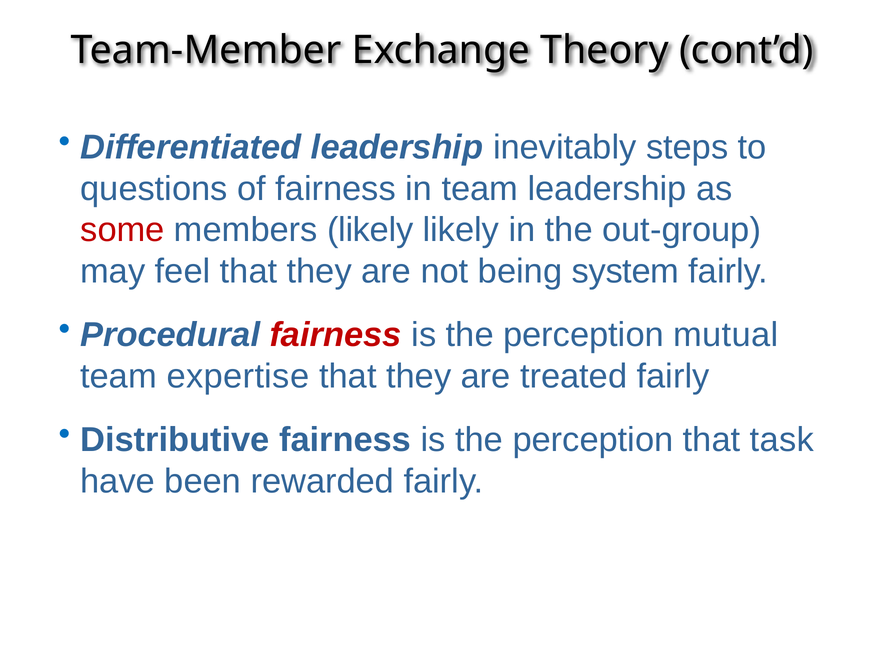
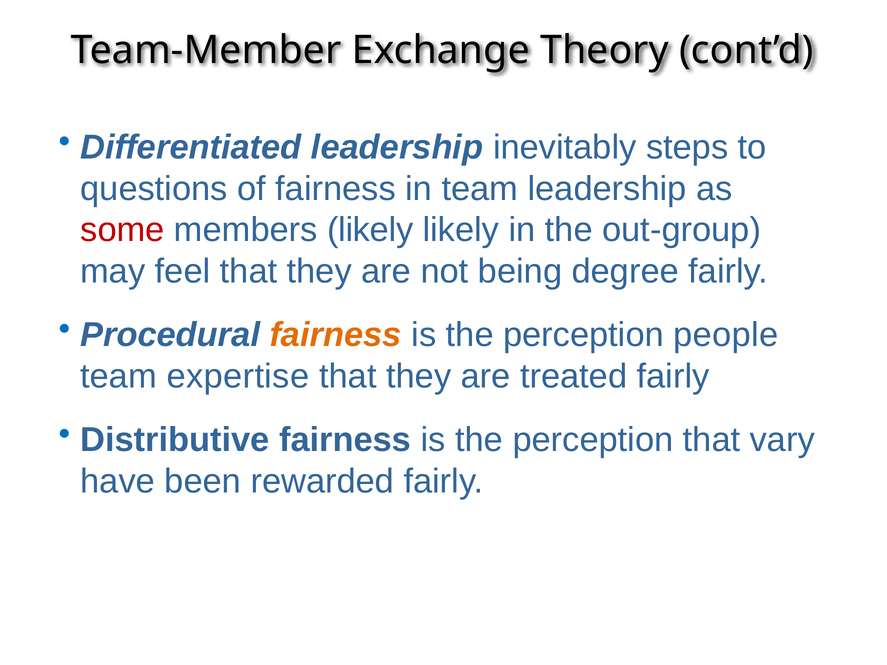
system: system -> degree
fairness at (336, 335) colour: red -> orange
mutual: mutual -> people
task: task -> vary
